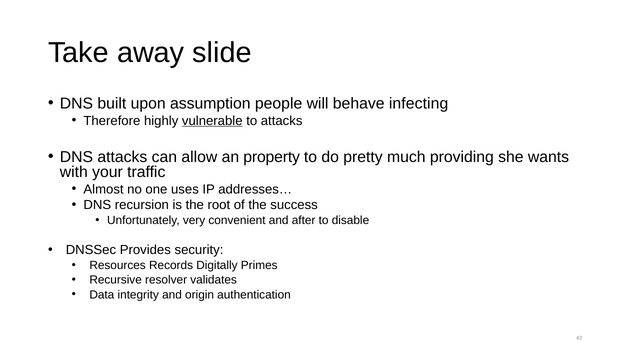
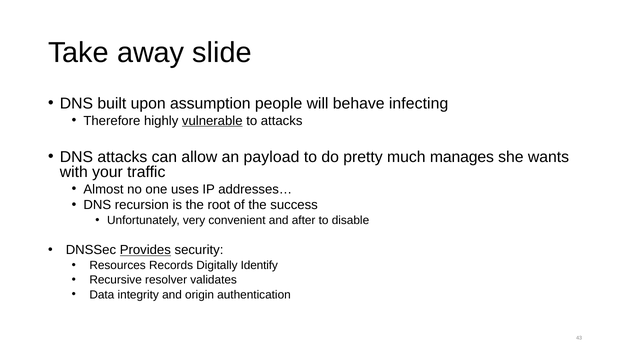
property: property -> payload
providing: providing -> manages
Provides underline: none -> present
Primes: Primes -> Identify
